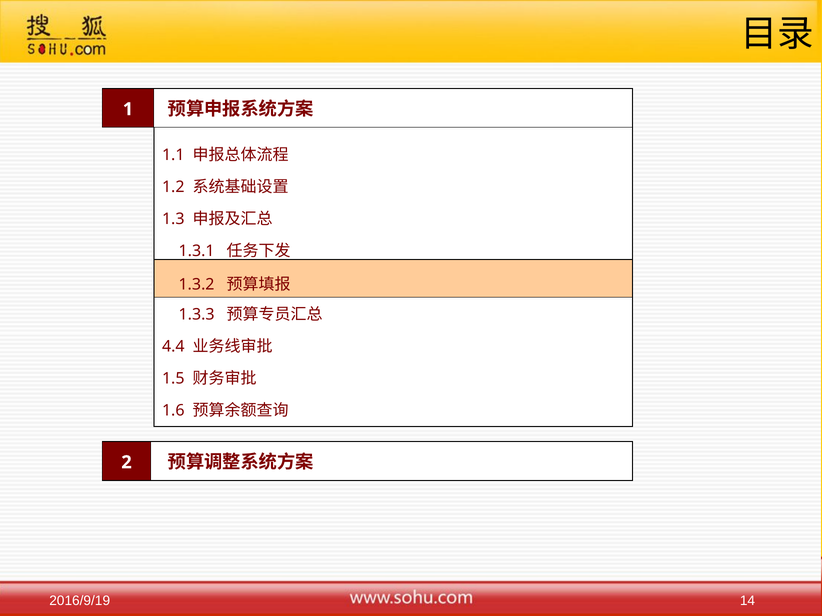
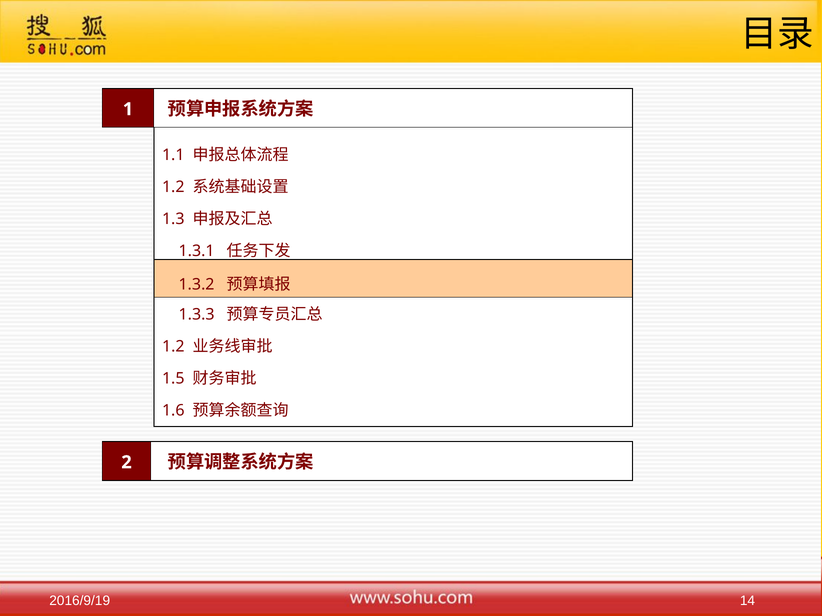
4.4 at (173, 347): 4.4 -> 1.2
